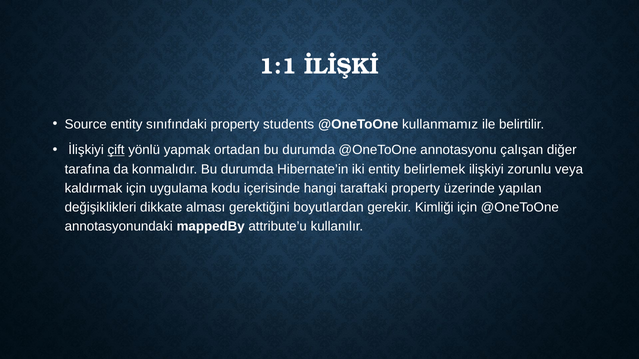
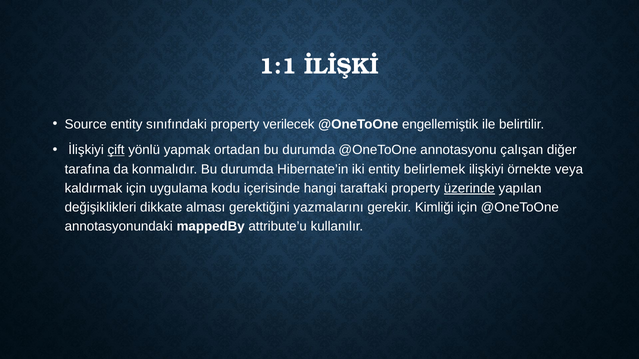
students: students -> verilecek
kullanmamız: kullanmamız -> engellemiştik
zorunlu: zorunlu -> örnekte
üzerinde underline: none -> present
boyutlardan: boyutlardan -> yazmalarını
